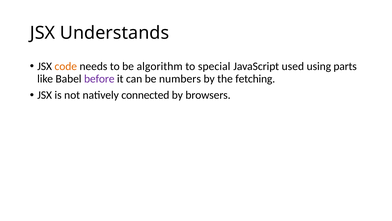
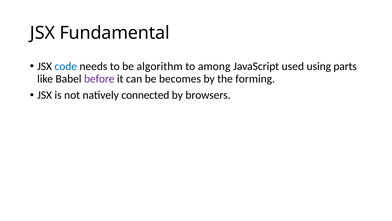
Understands: Understands -> Fundamental
code colour: orange -> blue
special: special -> among
numbers: numbers -> becomes
fetching: fetching -> forming
